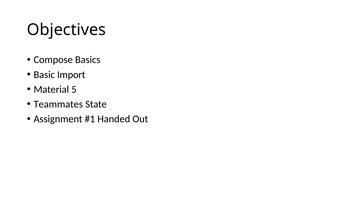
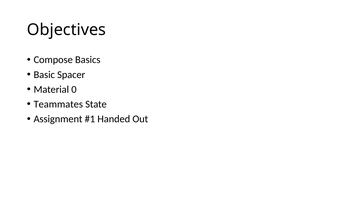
Import: Import -> Spacer
5: 5 -> 0
